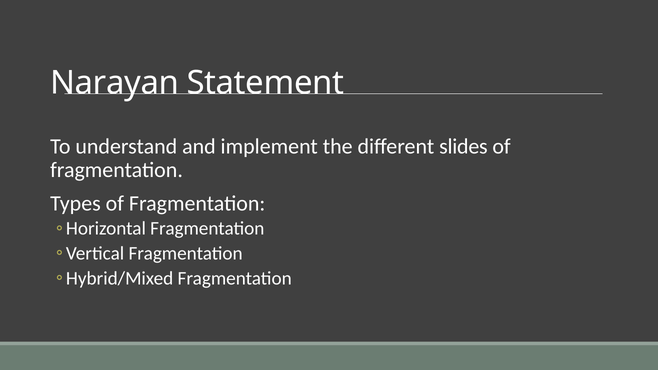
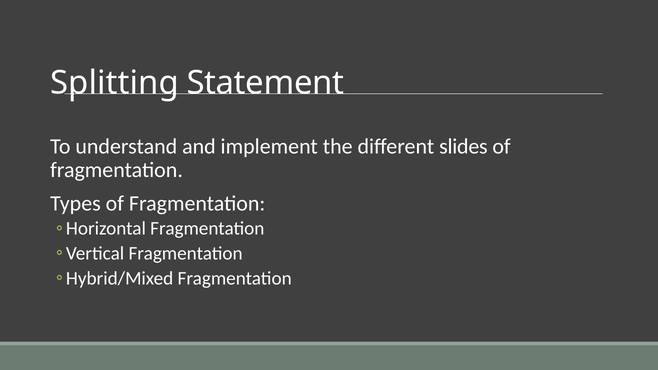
Narayan: Narayan -> Splitting
